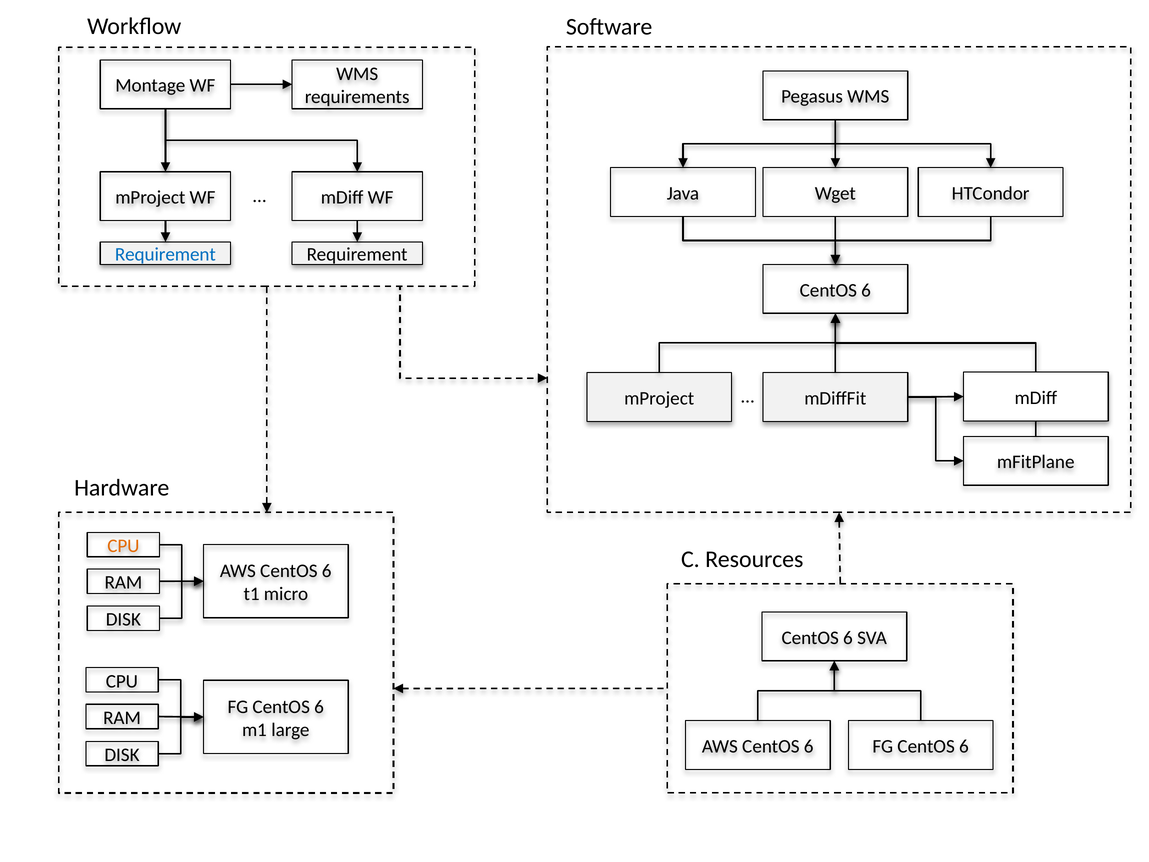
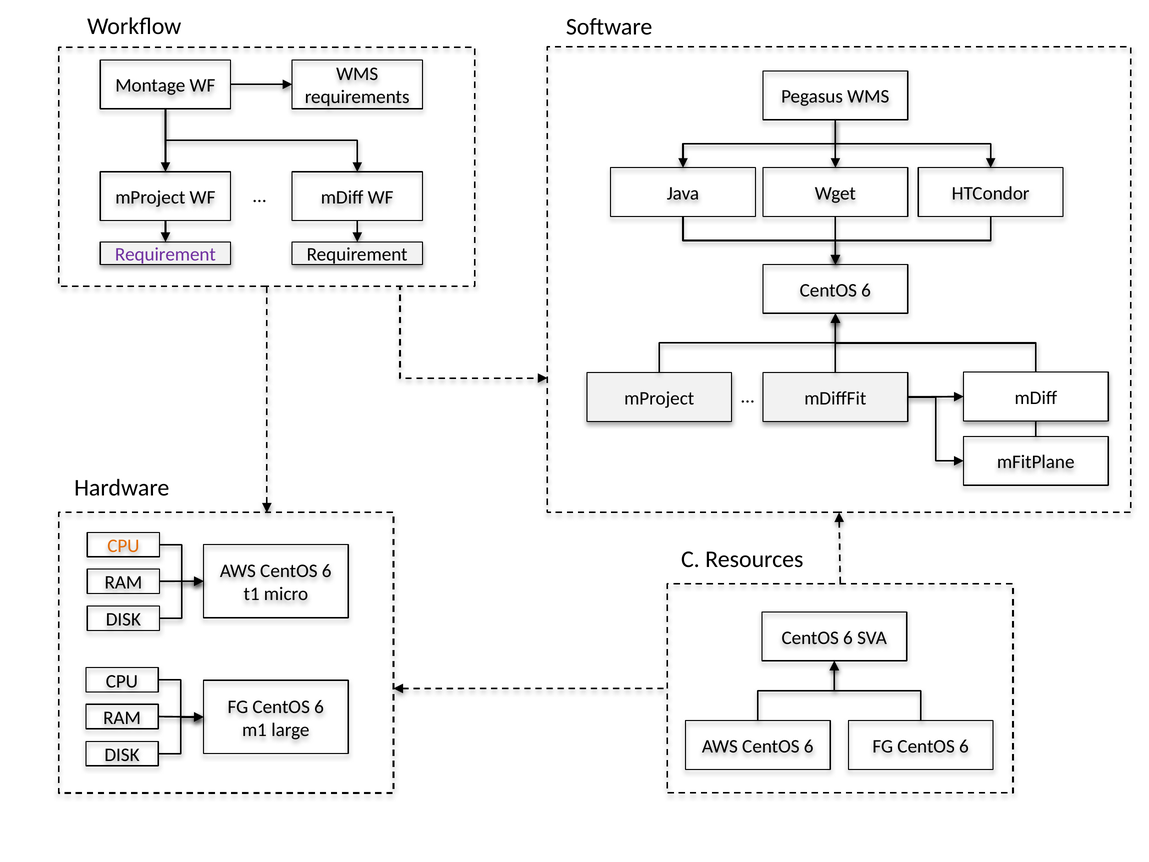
Requirement at (165, 254) colour: blue -> purple
